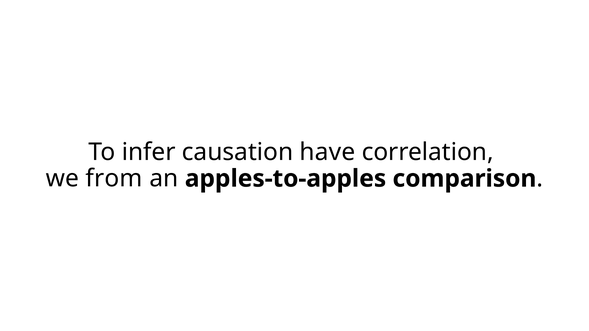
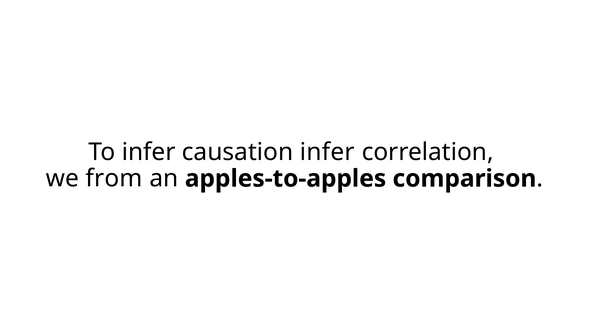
causation have: have -> infer
